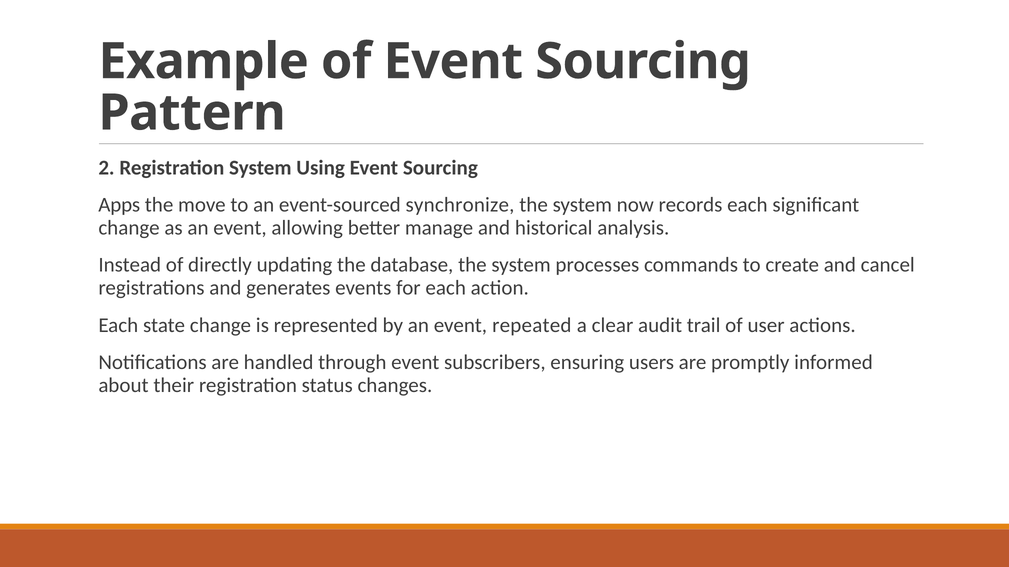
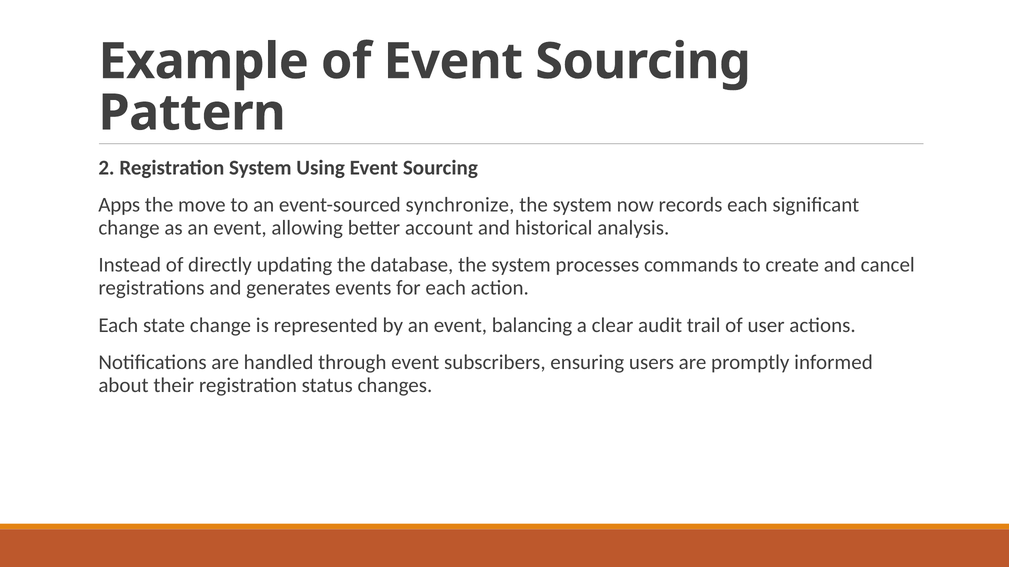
manage: manage -> account
repeated: repeated -> balancing
